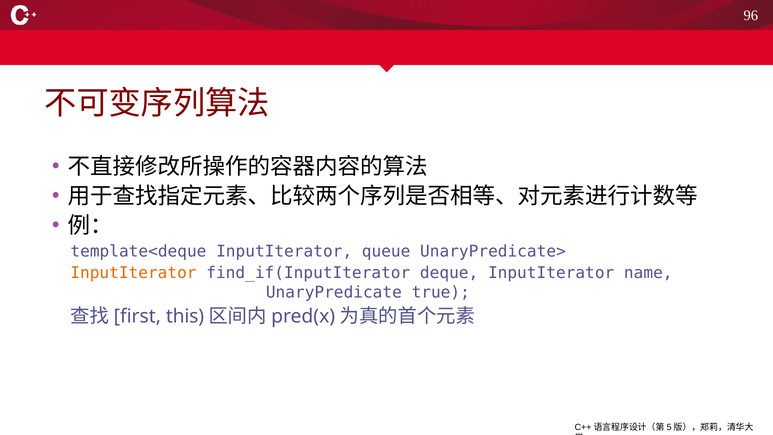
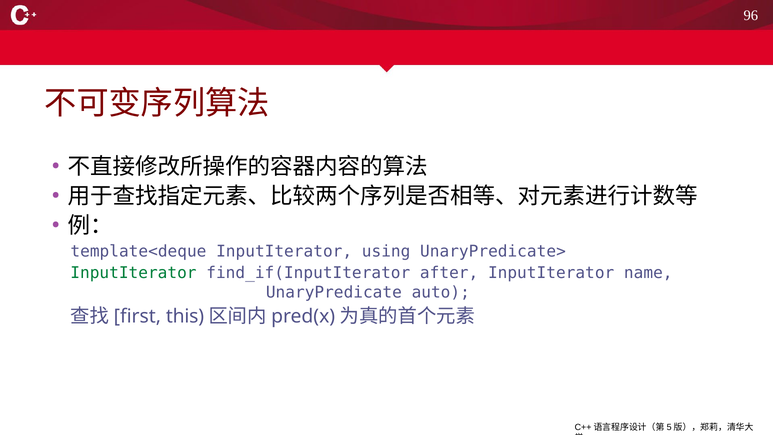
queue: queue -> using
InputIterator at (133, 273) colour: orange -> green
deque: deque -> after
true: true -> auto
